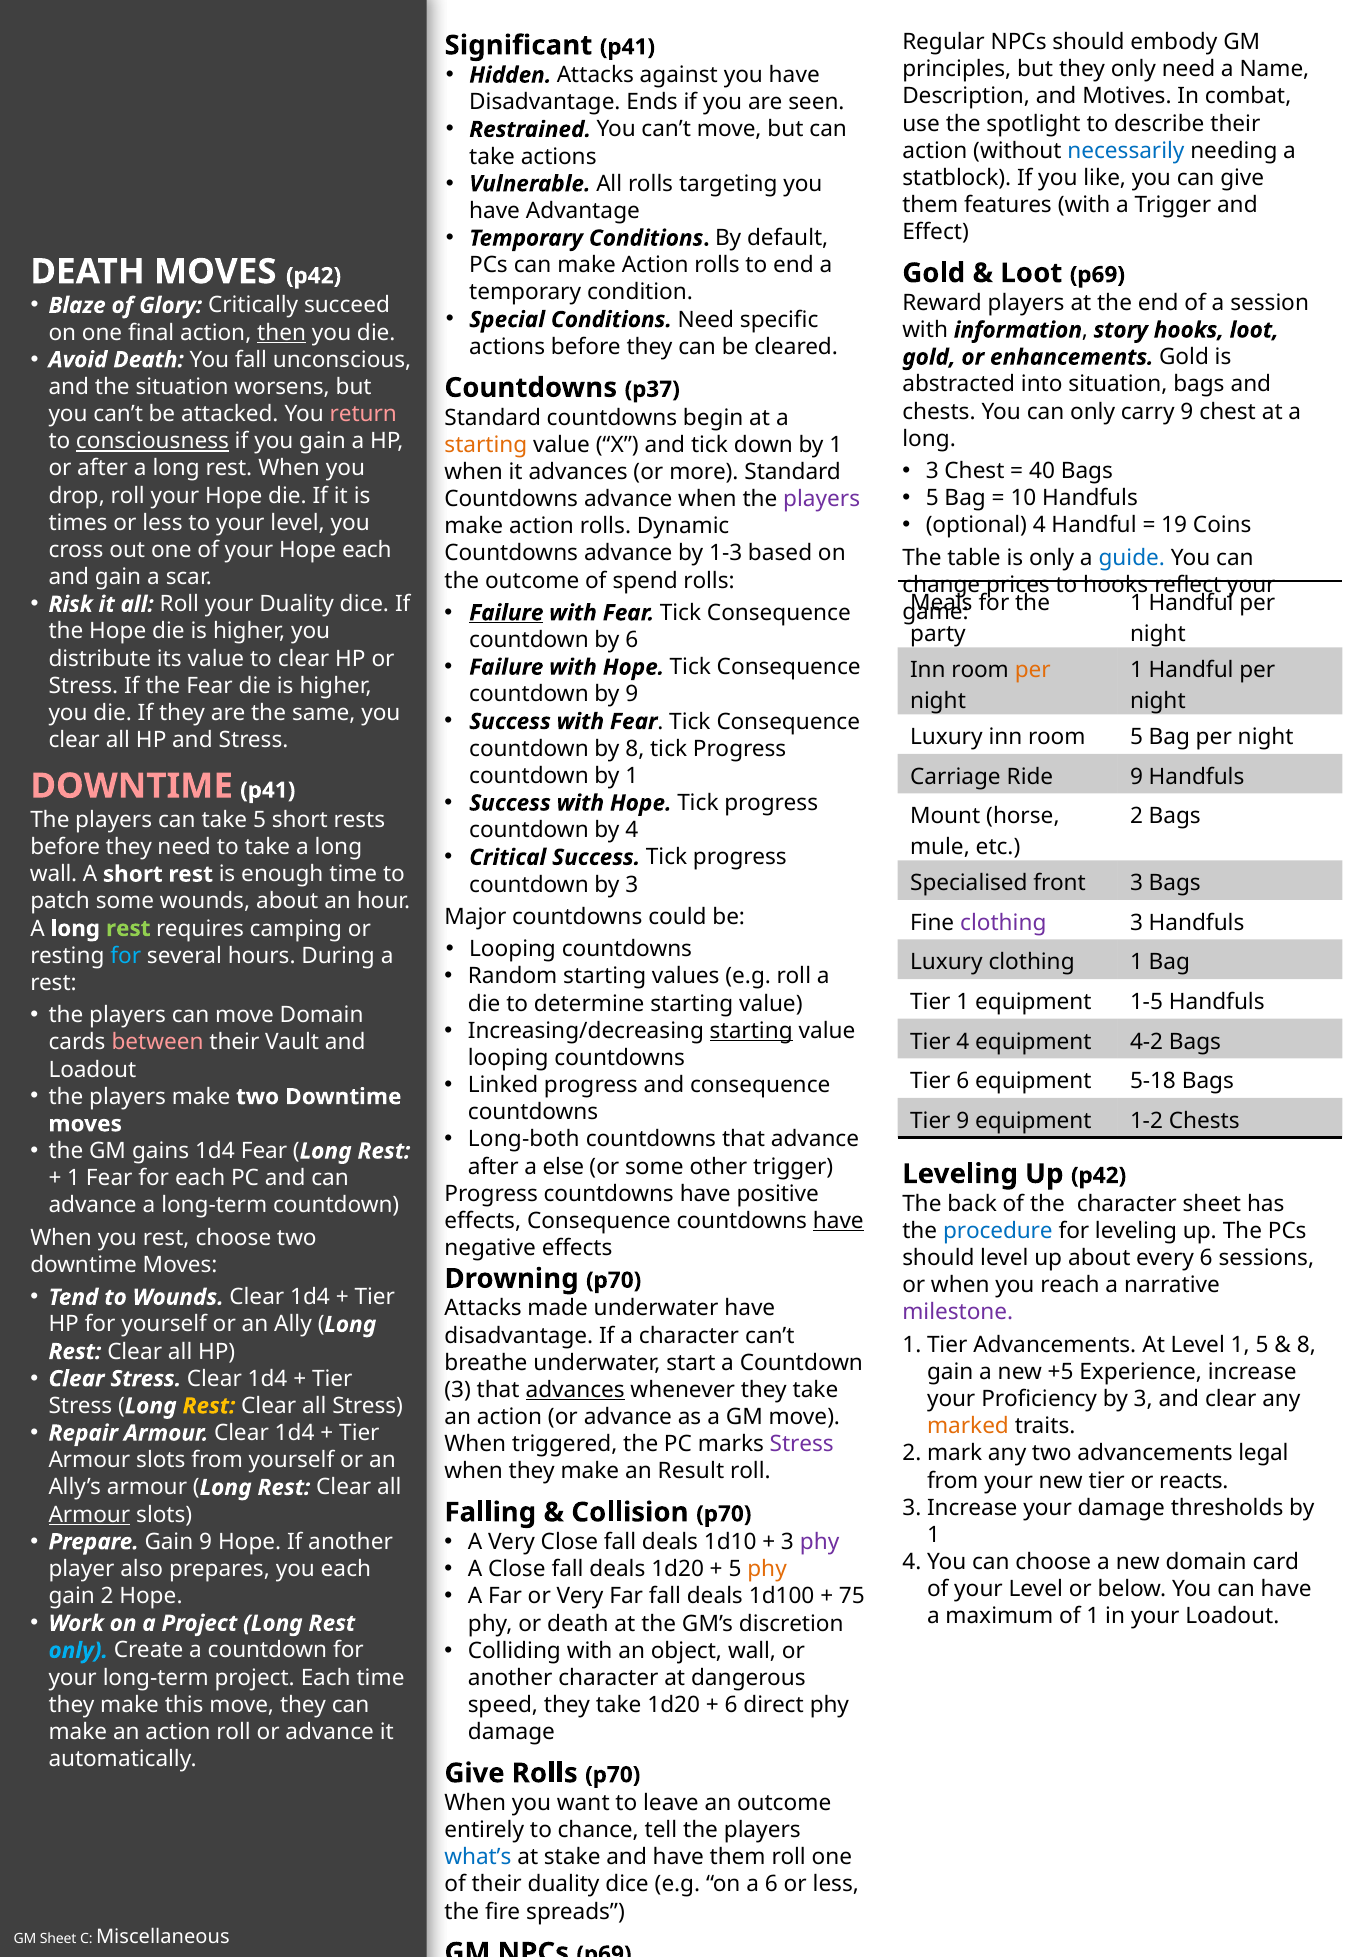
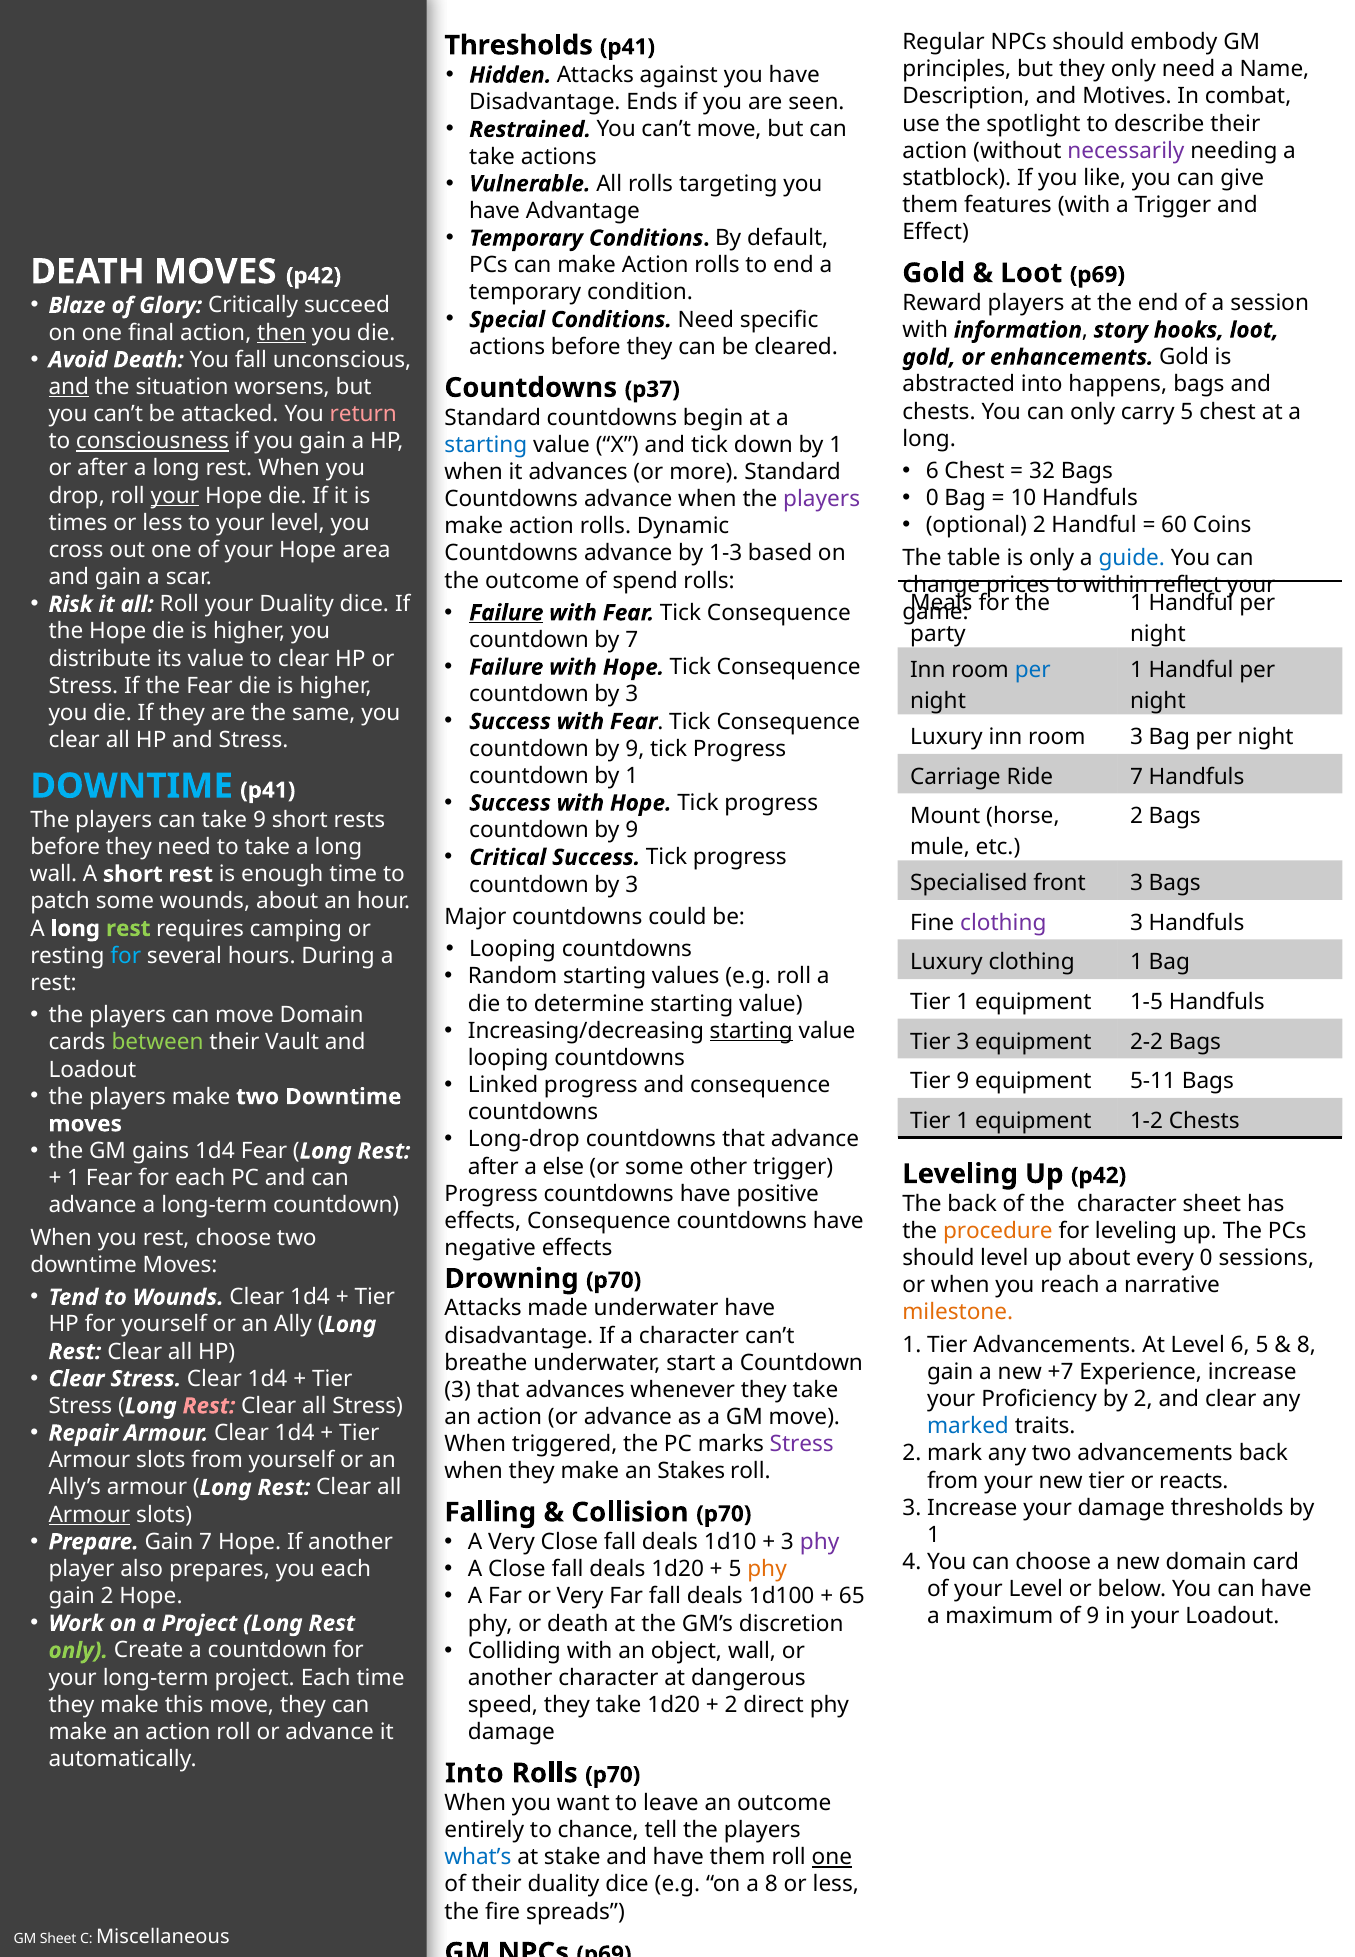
Significant at (518, 45): Significant -> Thresholds
necessarily colour: blue -> purple
into situation: situation -> happens
and at (69, 387) underline: none -> present
carry 9: 9 -> 5
starting at (486, 445) colour: orange -> blue
3 at (932, 471): 3 -> 6
40: 40 -> 32
5 at (932, 498): 5 -> 0
your at (175, 496) underline: none -> present
optional 4: 4 -> 2
19: 19 -> 60
Hope each: each -> area
to hooks: hooks -> within
by 6: 6 -> 7
per at (1033, 670) colour: orange -> blue
9 at (632, 695): 9 -> 3
room 5: 5 -> 3
8 at (635, 749): 8 -> 9
Ride 9: 9 -> 7
DOWNTIME at (132, 786) colour: pink -> light blue
take 5: 5 -> 9
4 at (632, 830): 4 -> 9
Tier 4: 4 -> 3
4-2: 4-2 -> 2-2
between colour: pink -> light green
Tier 6: 6 -> 9
5-18: 5-18 -> 5-11
9 at (963, 1121): 9 -> 1
Long-both: Long-both -> Long-drop
have at (838, 1221) underline: present -> none
procedure colour: blue -> orange
every 6: 6 -> 0
milestone colour: purple -> orange
Level 1: 1 -> 6
+5: +5 -> +7
advances at (575, 1390) underline: present -> none
Proficiency by 3: 3 -> 2
Rest at (209, 1406) colour: yellow -> pink
marked colour: orange -> blue
advancements legal: legal -> back
Result: Result -> Stakes
Gain 9: 9 -> 7
75: 75 -> 65
of 1: 1 -> 9
only at (78, 1651) colour: light blue -> light green
6 at (731, 1705): 6 -> 2
Give at (475, 1773): Give -> Into
one at (832, 1858) underline: none -> present
a 6: 6 -> 8
